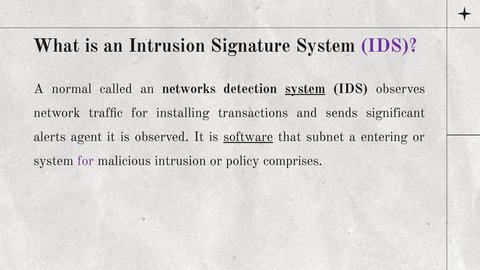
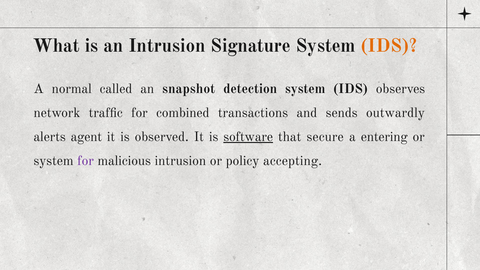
IDS at (389, 46) colour: purple -> orange
networks: networks -> snapshot
system at (305, 89) underline: present -> none
installing: installing -> combined
significant: significant -> outwardly
subnet: subnet -> secure
comprises: comprises -> accepting
